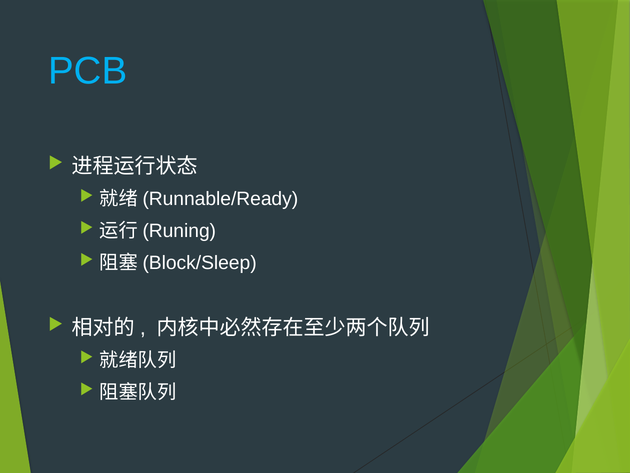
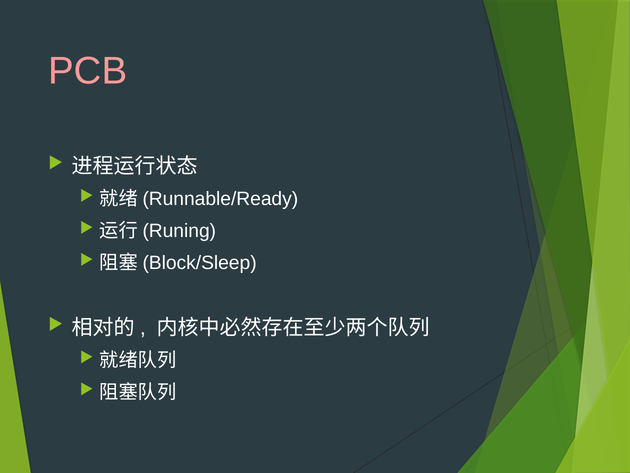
PCB colour: light blue -> pink
